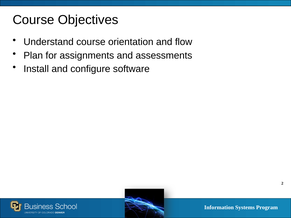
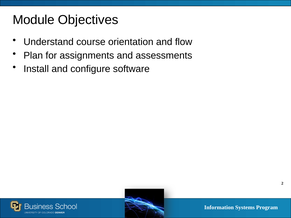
Course at (33, 20): Course -> Module
